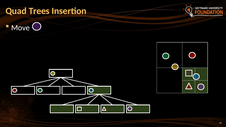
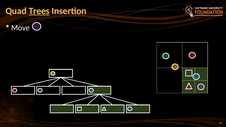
Trees underline: none -> present
